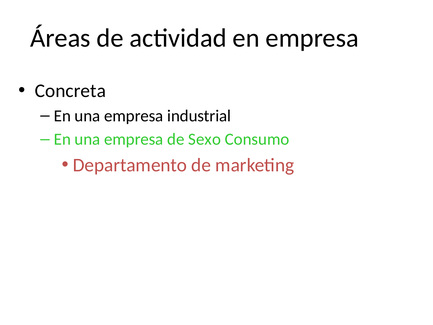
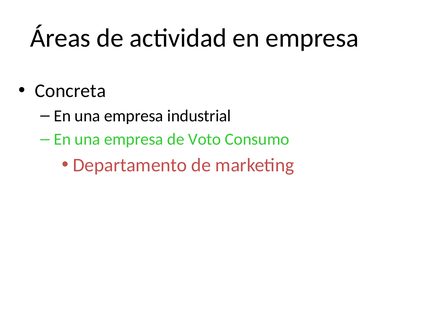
Sexo: Sexo -> Voto
